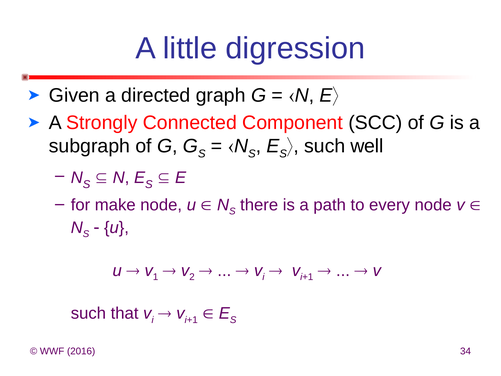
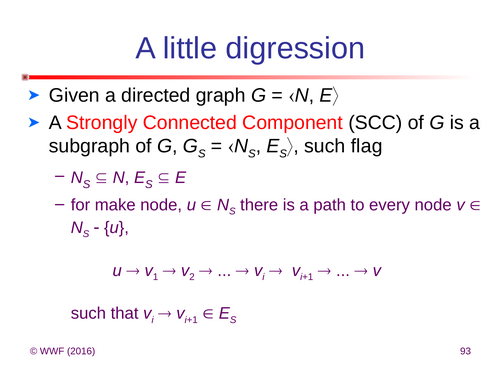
well: well -> flag
34: 34 -> 93
